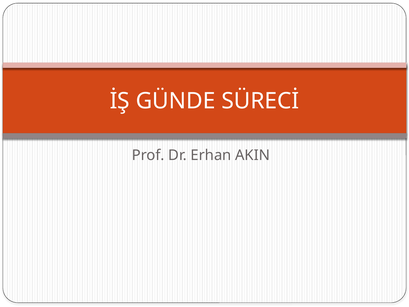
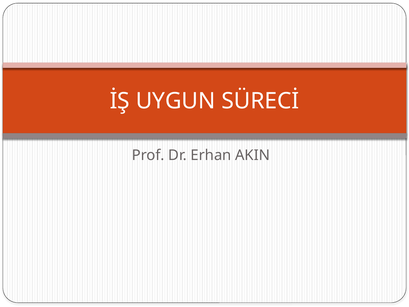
GÜNDE: GÜNDE -> UYGUN
